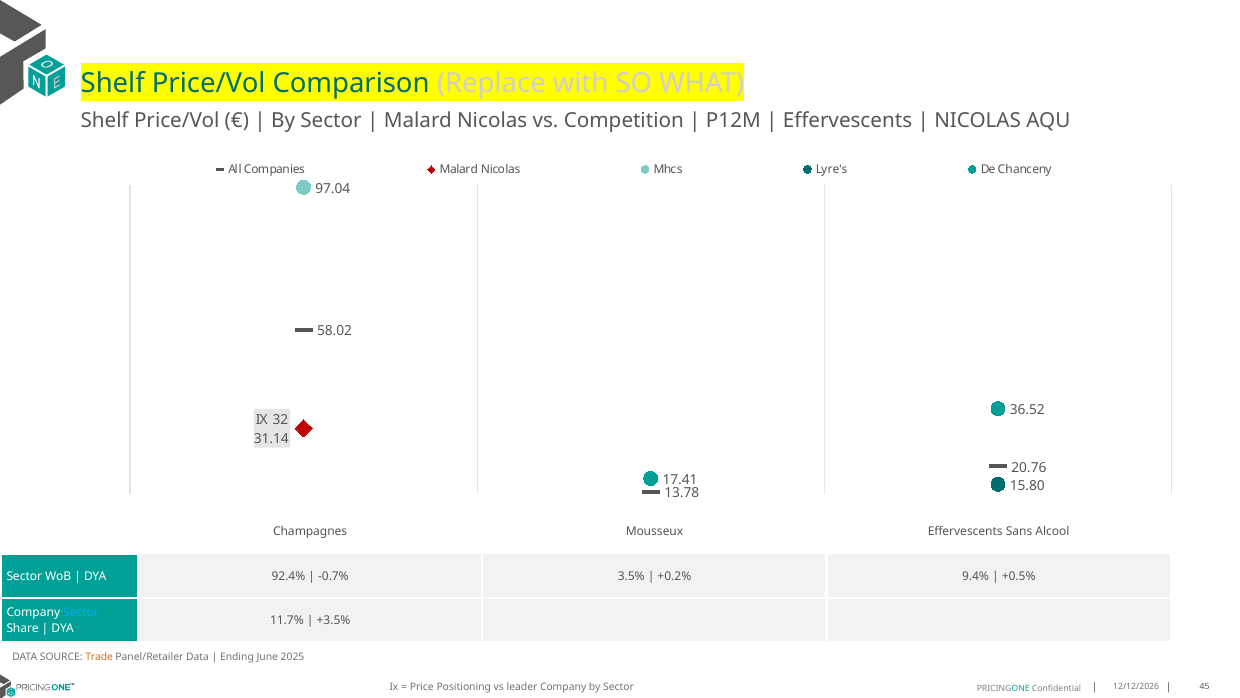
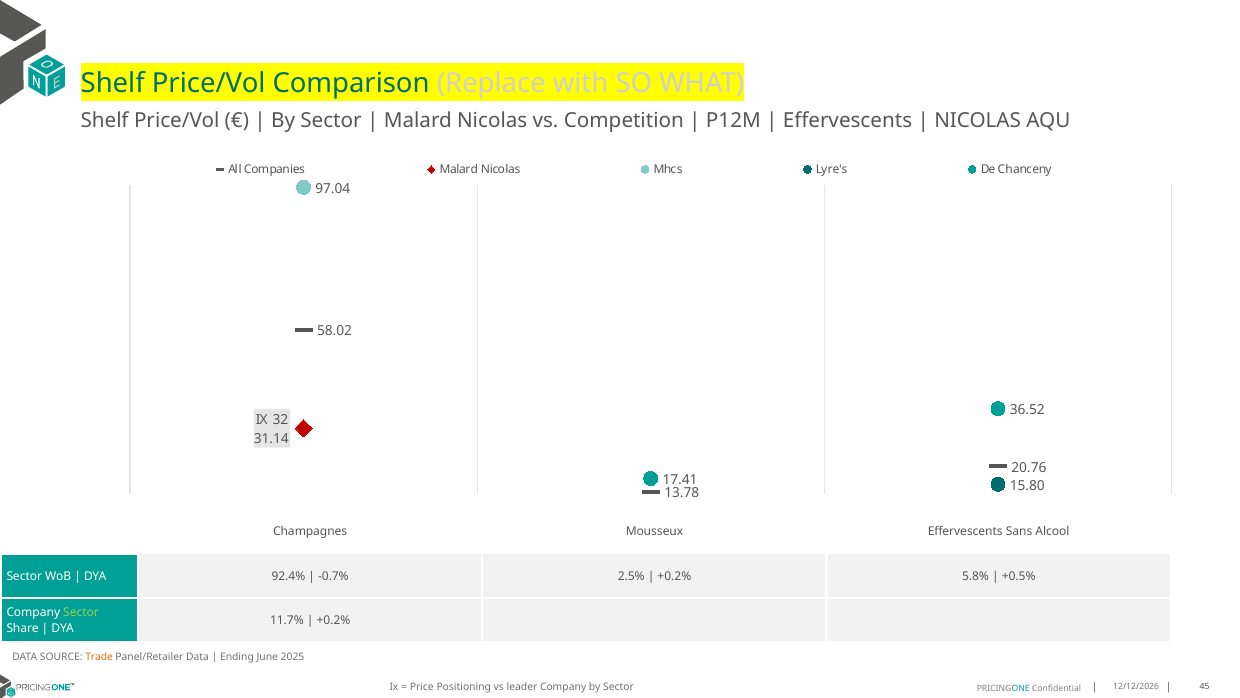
3.5%: 3.5% -> 2.5%
9.4%: 9.4% -> 5.8%
Sector at (81, 612) colour: light blue -> light green
+3.5% at (334, 620): +3.5% -> +0.2%
